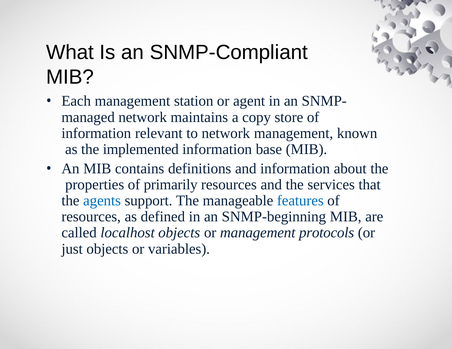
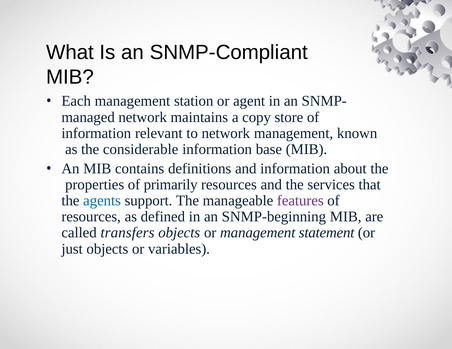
implemented: implemented -> considerable
features colour: blue -> purple
localhost: localhost -> transfers
protocols: protocols -> statement
